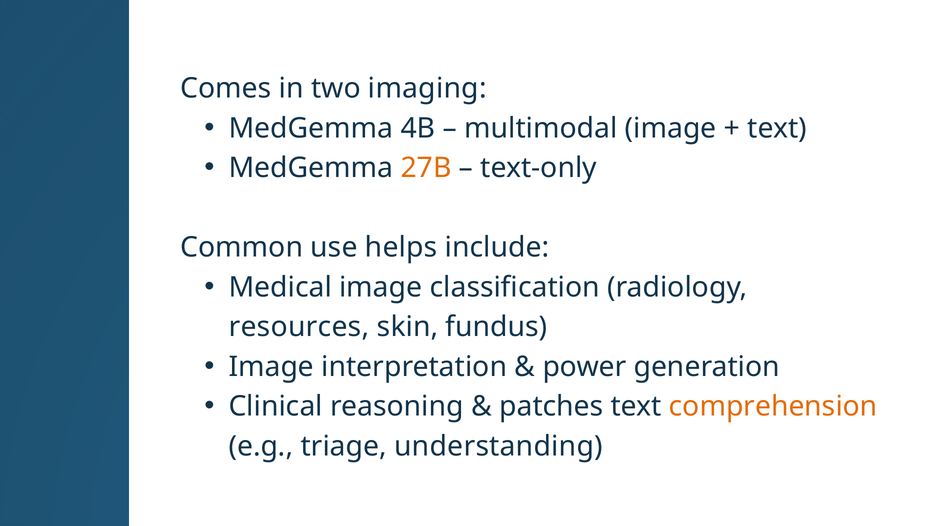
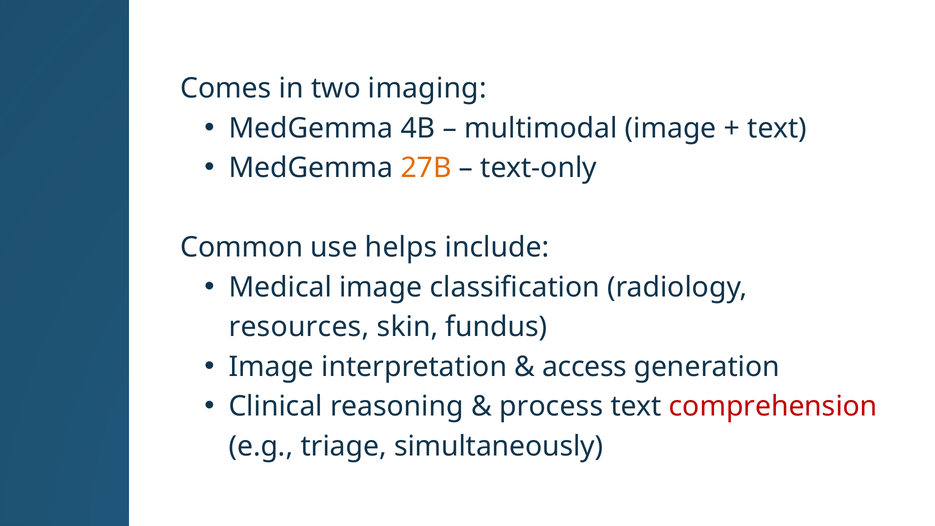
power: power -> access
patches: patches -> process
comprehension colour: orange -> red
understanding: understanding -> simultaneously
